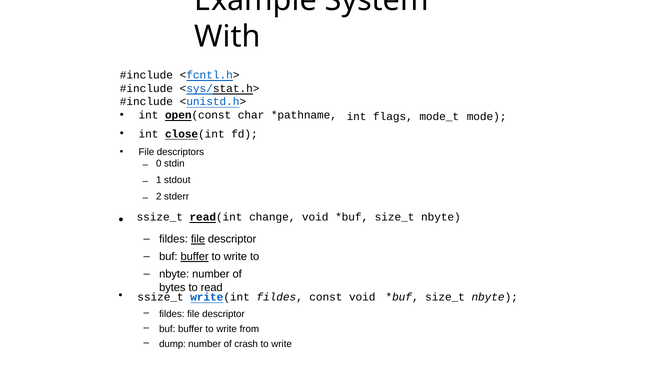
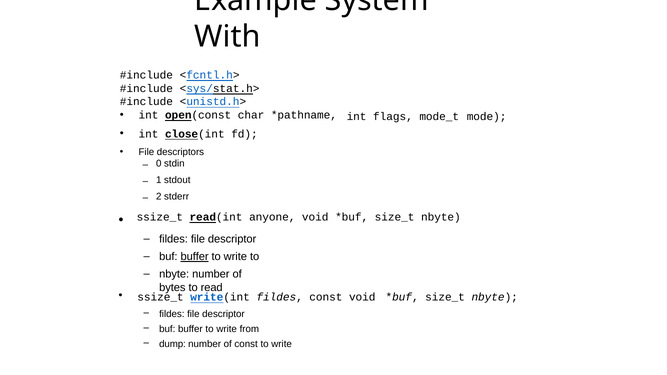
change: change -> anyone
file at (198, 239) underline: present -> none
of crash: crash -> const
